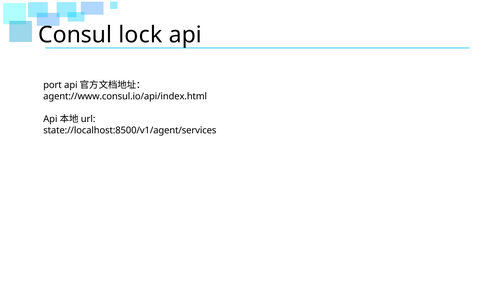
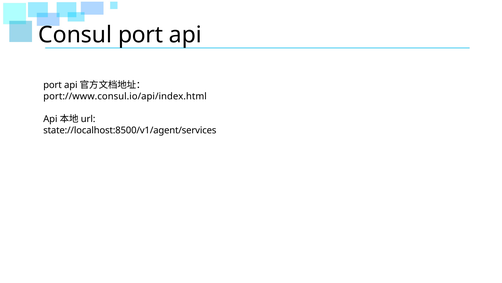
Consul lock: lock -> port
agent://www.consul.io/api/index.html: agent://www.consul.io/api/index.html -> port://www.consul.io/api/index.html
